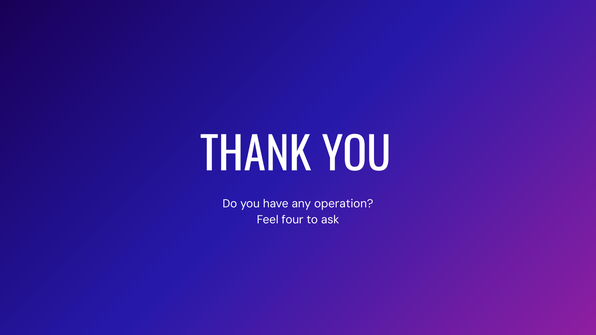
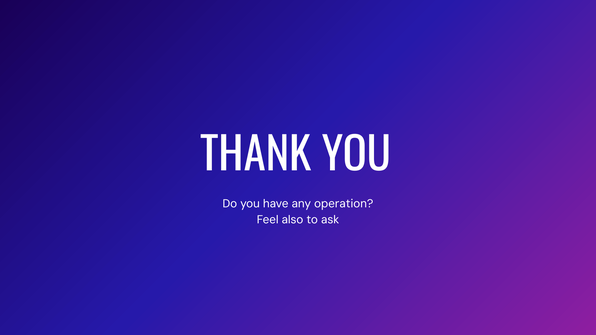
four: four -> also
